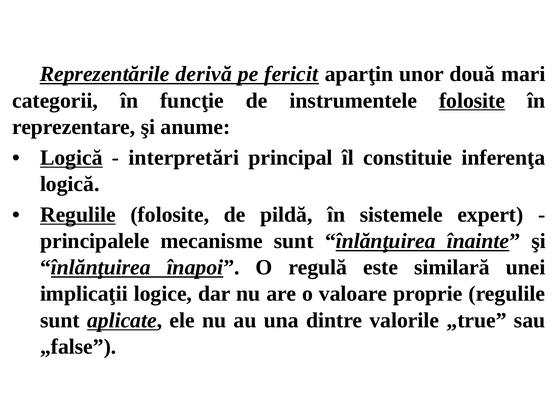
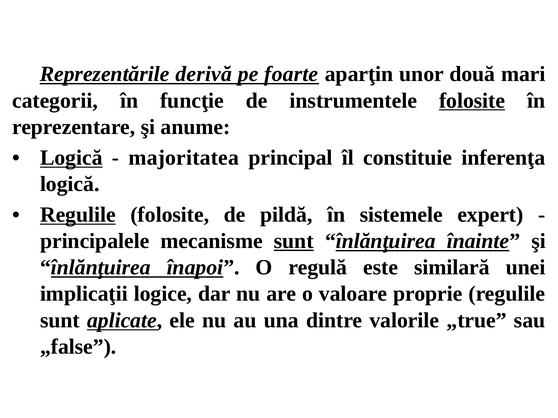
fericit: fericit -> foarte
interpretări: interpretări -> majoritatea
sunt at (294, 241) underline: none -> present
